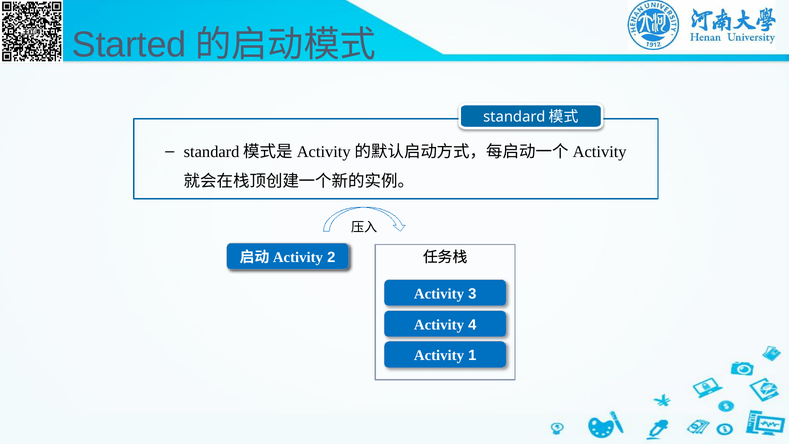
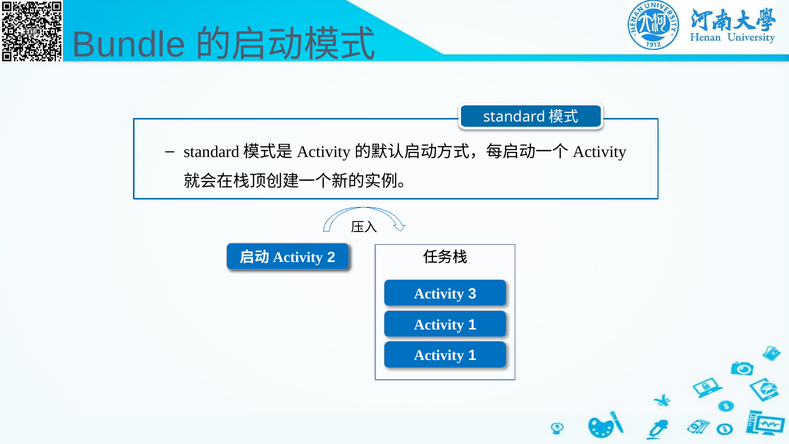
Started: Started -> Bundle
4 at (472, 325): 4 -> 1
